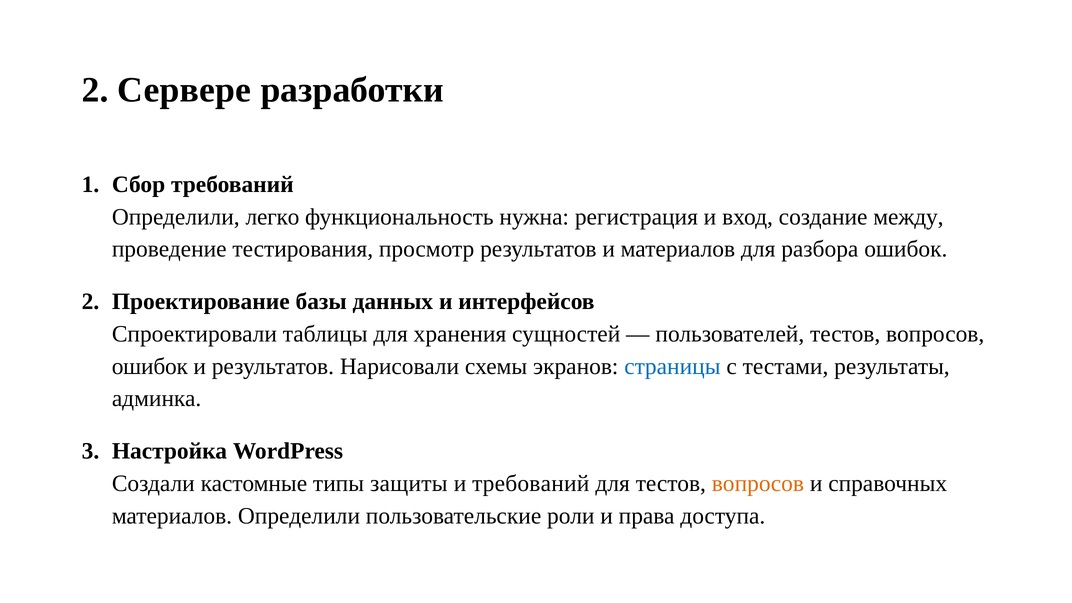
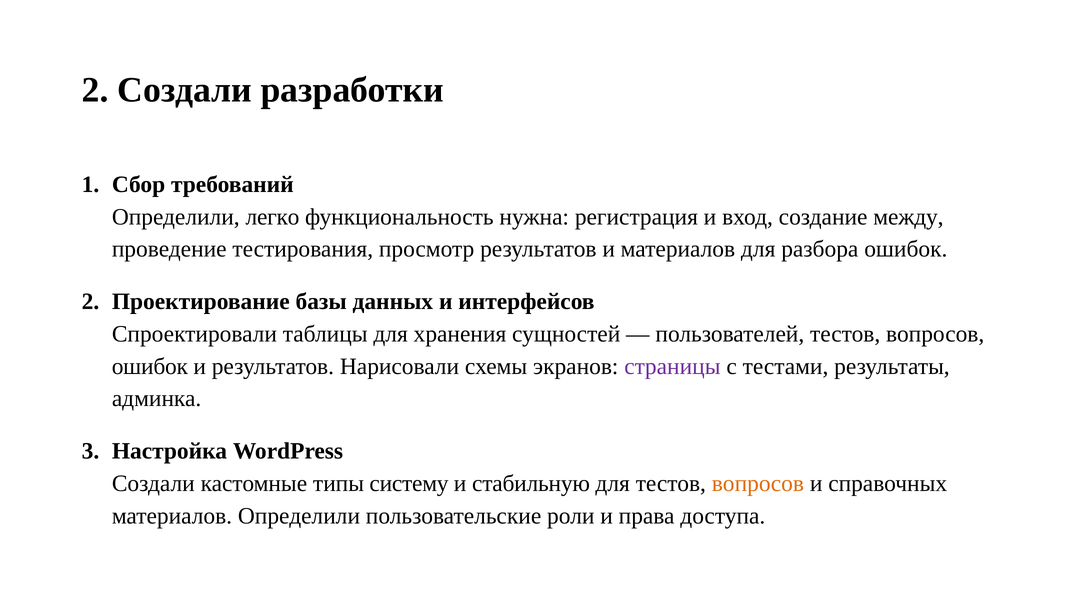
2 Сервере: Сервере -> Создали
страницы colour: blue -> purple
защиты: защиты -> систему
и требований: требований -> стабильную
